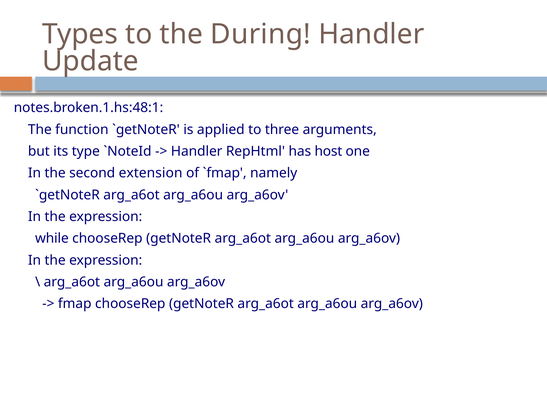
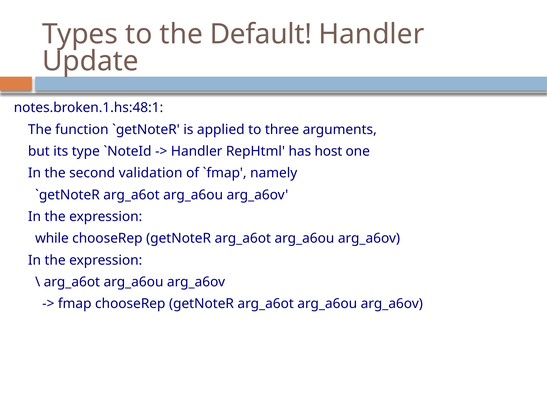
During: During -> Default
extension: extension -> validation
